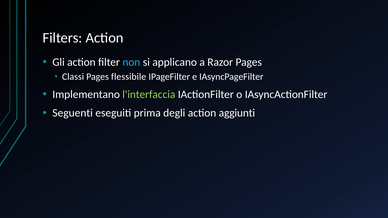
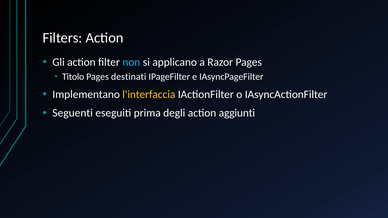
Classi: Classi -> Titolo
flessibile: flessibile -> destinati
l'interfaccia colour: light green -> yellow
